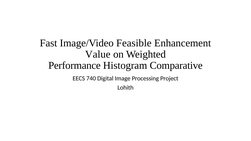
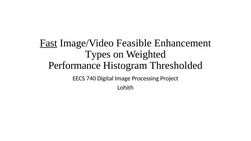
Fast underline: none -> present
Value: Value -> Types
Comparative: Comparative -> Thresholded
